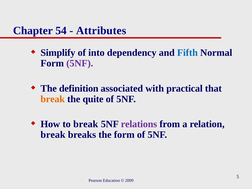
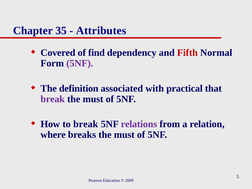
54: 54 -> 35
Simplify: Simplify -> Covered
into: into -> find
Fifth colour: blue -> red
break at (53, 99) colour: orange -> purple
quite at (93, 99): quite -> must
break at (53, 135): break -> where
breaks the form: form -> must
